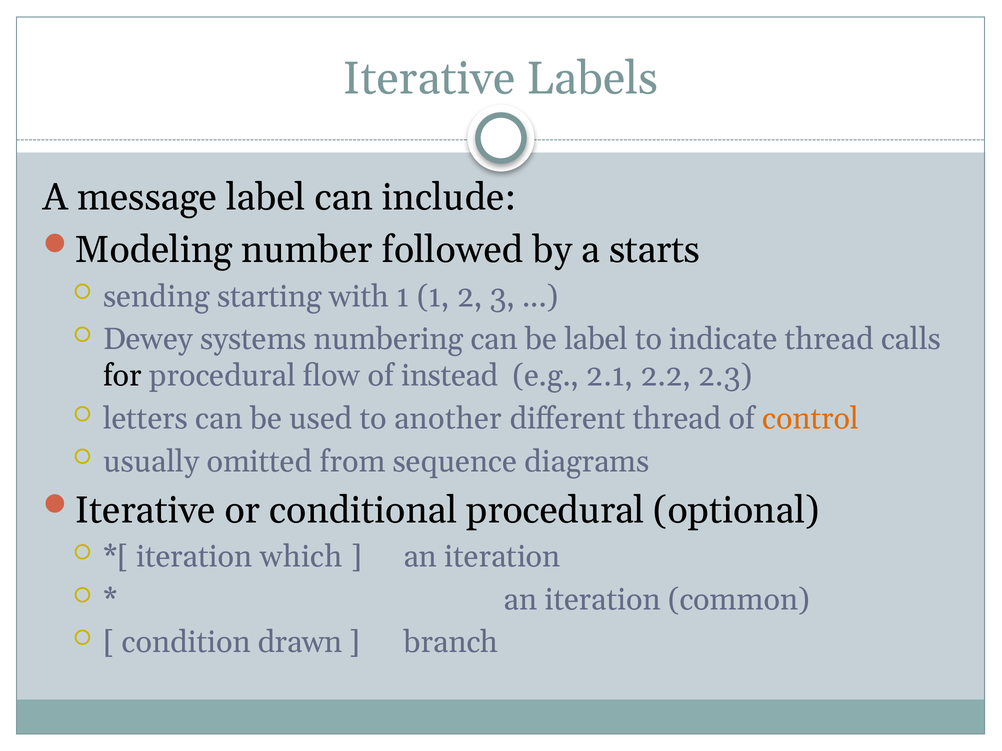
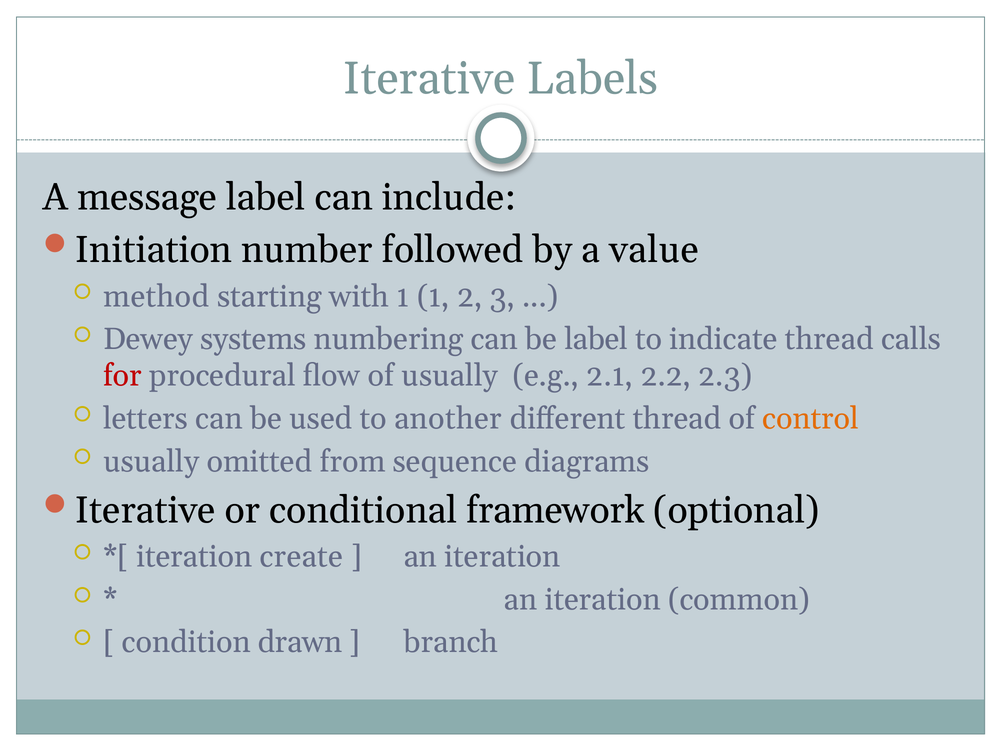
Modeling: Modeling -> Initiation
starts: starts -> value
sending: sending -> method
for colour: black -> red
of instead: instead -> usually
conditional procedural: procedural -> framework
which: which -> create
